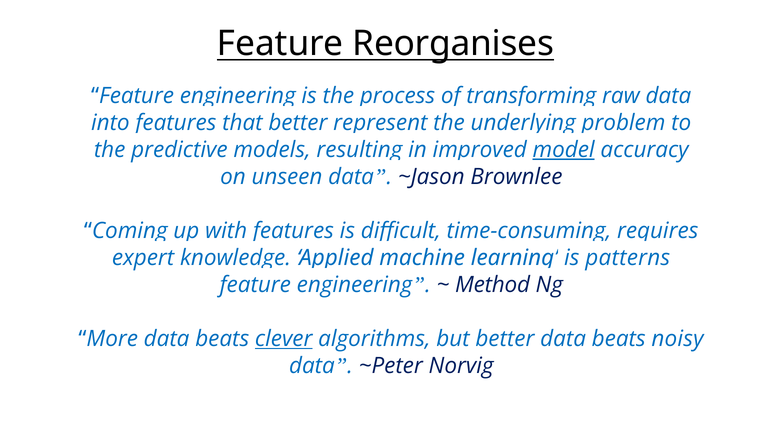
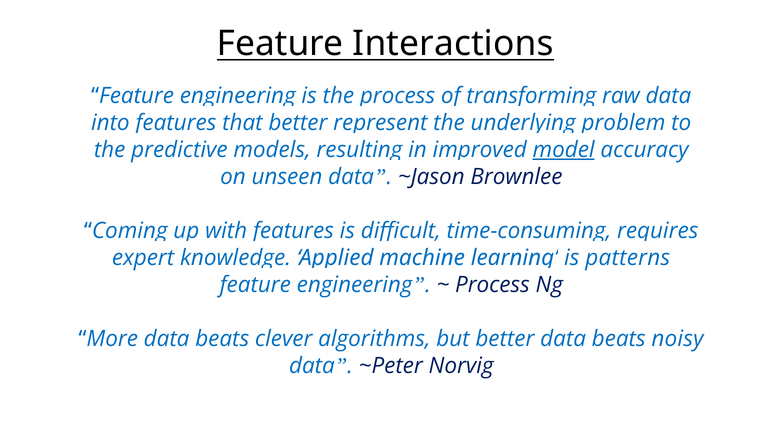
Reorganises: Reorganises -> Interactions
Method at (493, 285): Method -> Process
clever underline: present -> none
